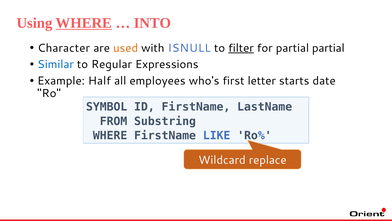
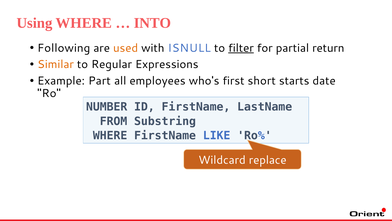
WHERE at (84, 23) underline: present -> none
Character: Character -> Following
partial partial: partial -> return
Similar colour: blue -> orange
Half: Half -> Part
letter: letter -> short
SYMBOL: SYMBOL -> NUMBER
